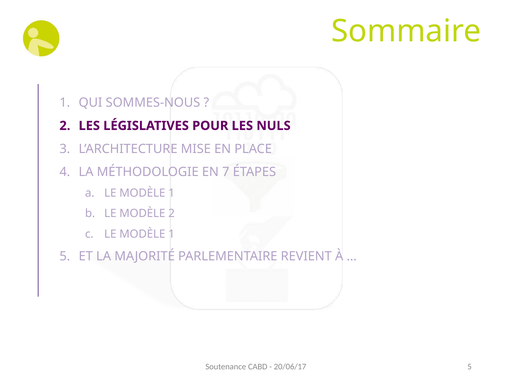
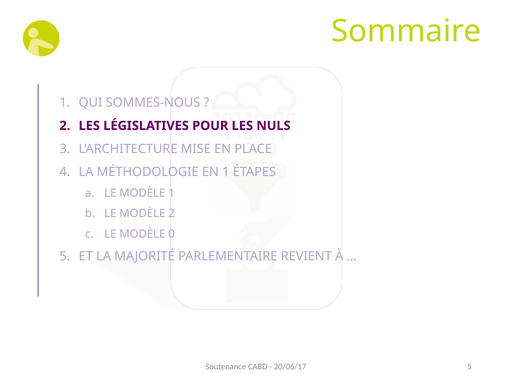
EN 7: 7 -> 1
1 at (172, 234): 1 -> 0
